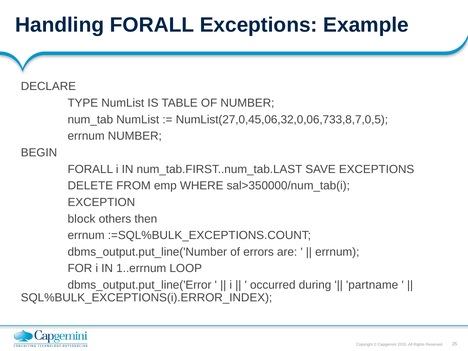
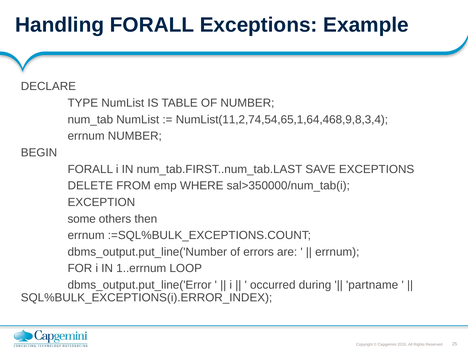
NumList(27,0,45,06,32,0,06,733,8,7,0,5: NumList(27,0,45,06,32,0,06,733,8,7,0,5 -> NumList(11,2,74,54,65,1,64,468,9,8,3,4
block: block -> some
